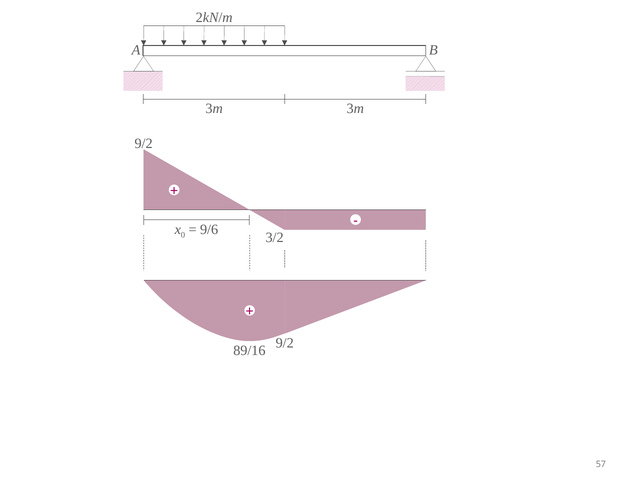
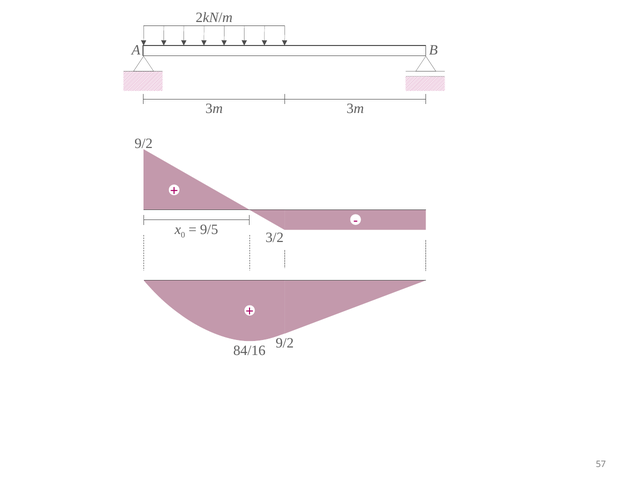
9/6: 9/6 -> 9/5
89/16: 89/16 -> 84/16
